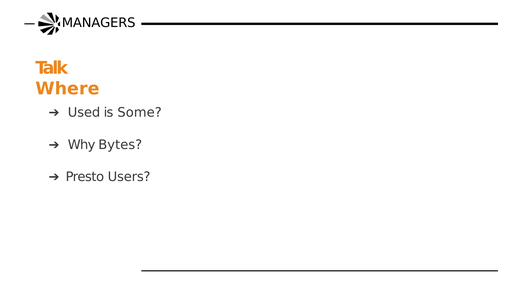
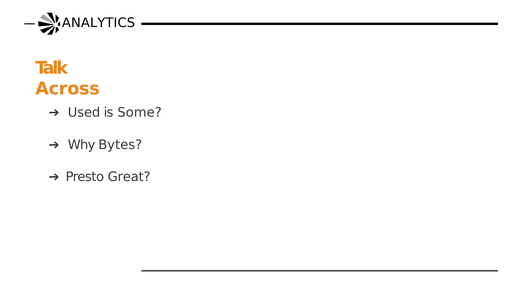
MANAGERS: MANAGERS -> ANALYTICS
Where: Where -> Across
Users: Users -> Great
